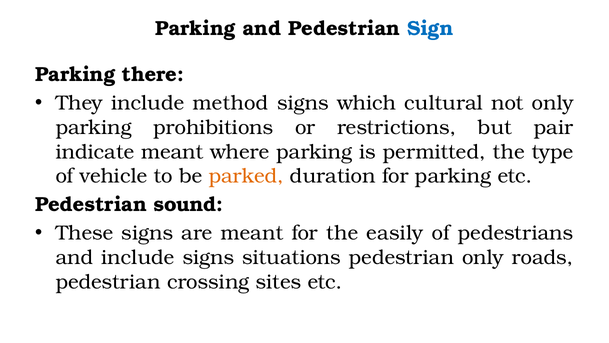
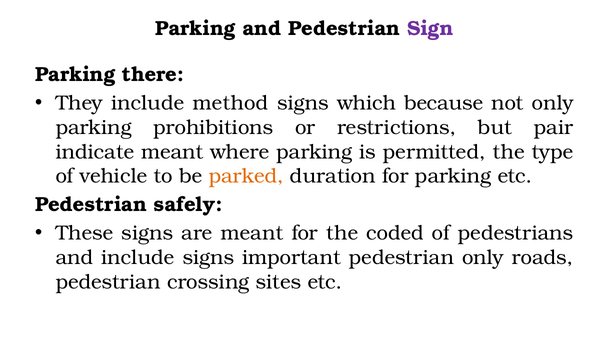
Sign colour: blue -> purple
cultural: cultural -> because
sound: sound -> safely
easily: easily -> coded
situations: situations -> important
